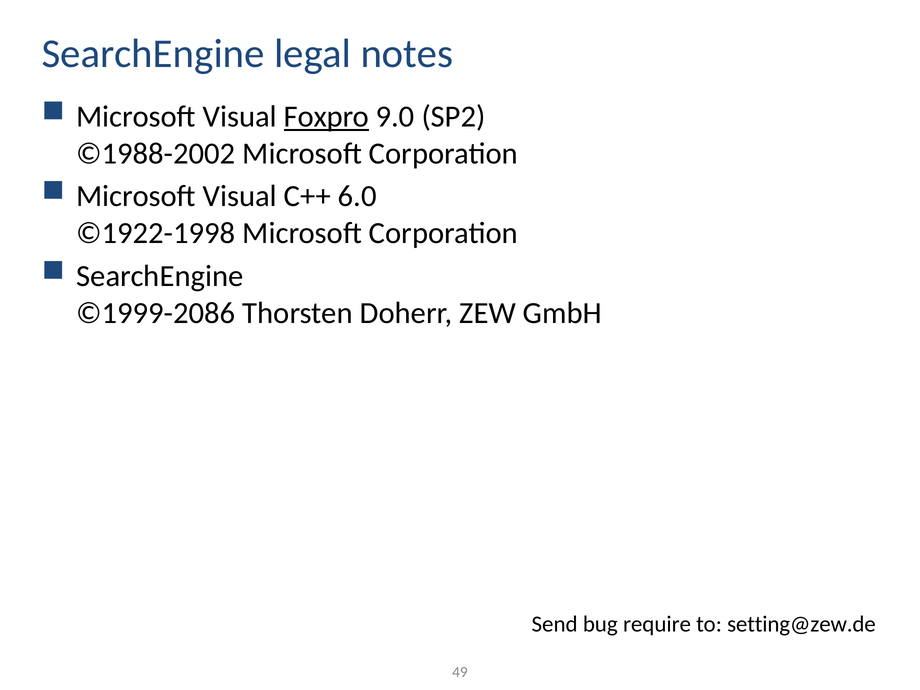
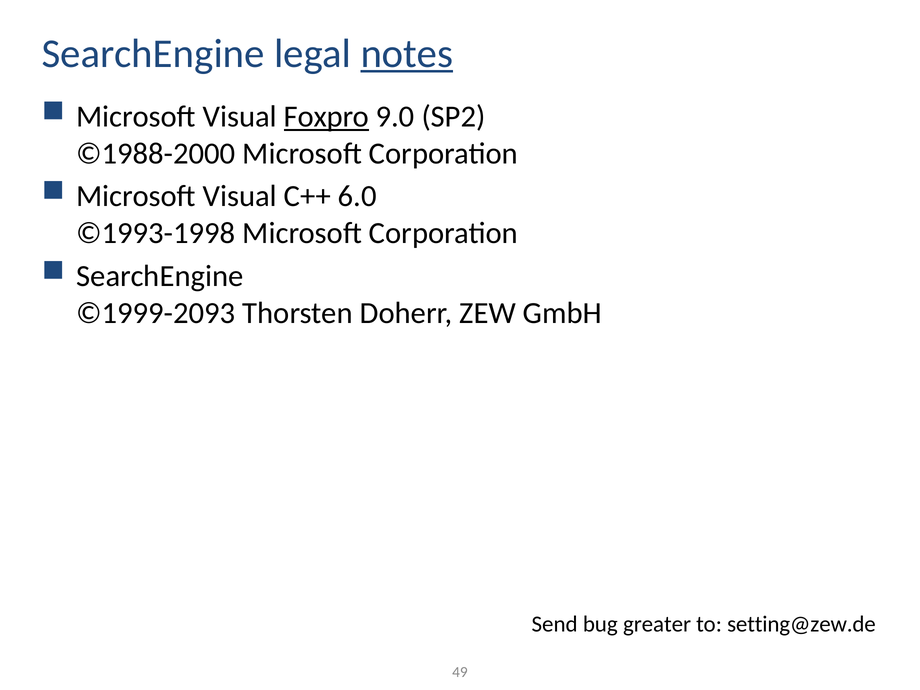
notes underline: none -> present
©1988-2002: ©1988-2002 -> ©1988-2000
©1922-1998: ©1922-1998 -> ©1993-1998
©1999-2086: ©1999-2086 -> ©1999-2093
require: require -> greater
